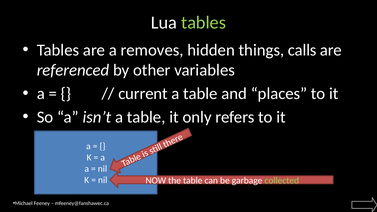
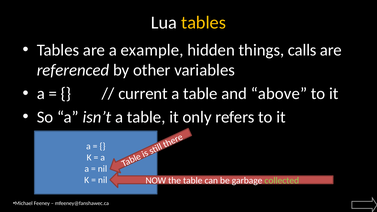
tables at (204, 23) colour: light green -> yellow
removes: removes -> example
places: places -> above
